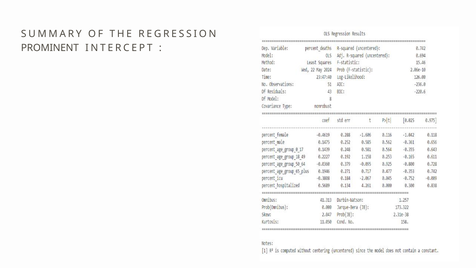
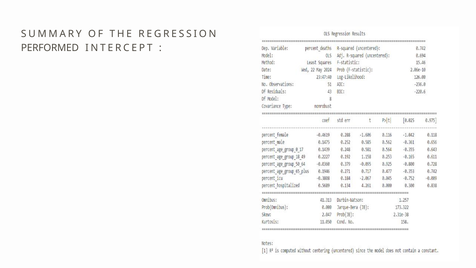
PROMINENT: PROMINENT -> PERFORMED
